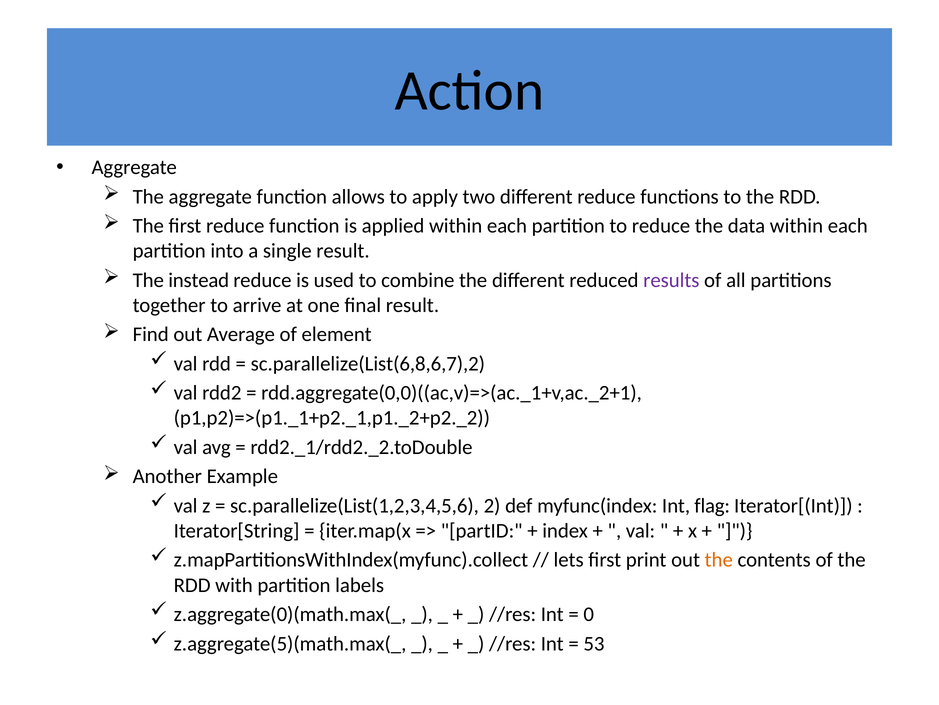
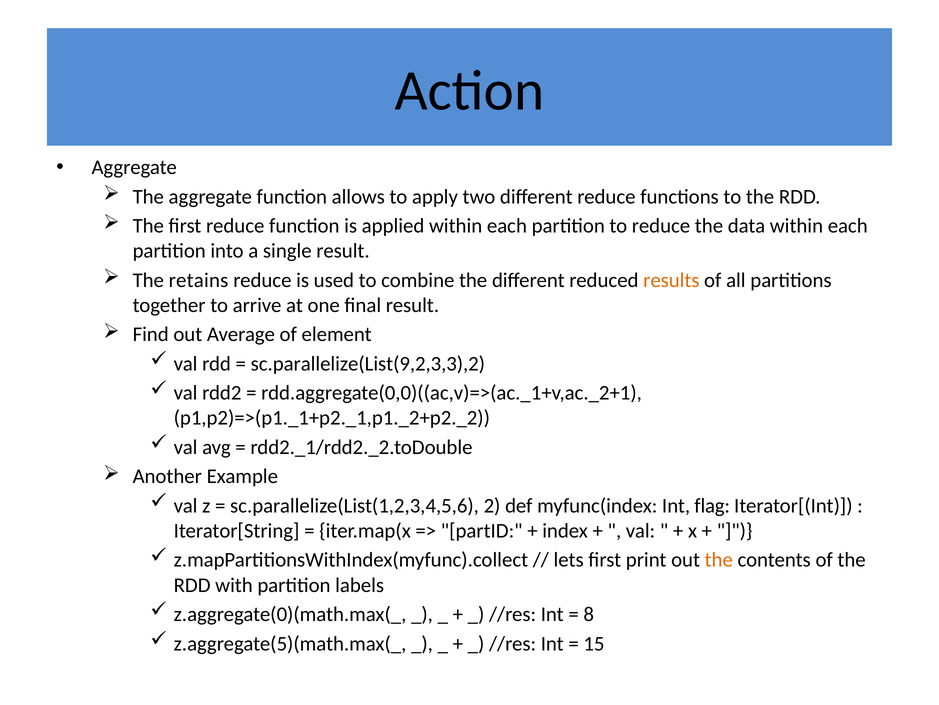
instead: instead -> retains
results colour: purple -> orange
sc.parallelize(List(6,8,6,7),2: sc.parallelize(List(6,8,6,7),2 -> sc.parallelize(List(9,2,3,3),2
0: 0 -> 8
53: 53 -> 15
